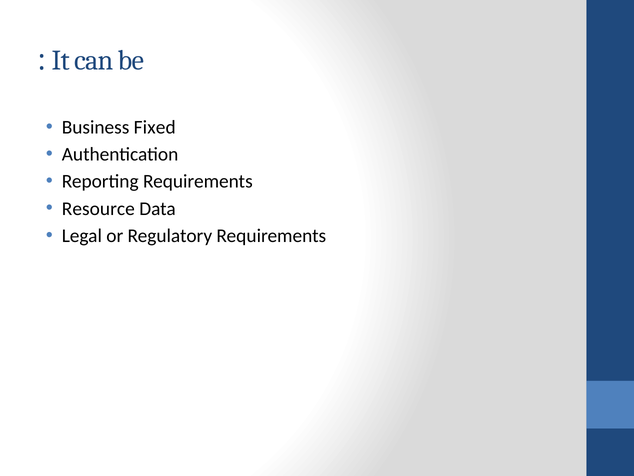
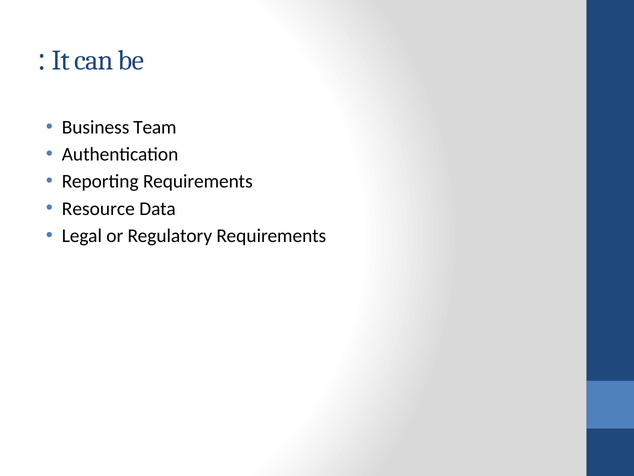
Fixed: Fixed -> Team
